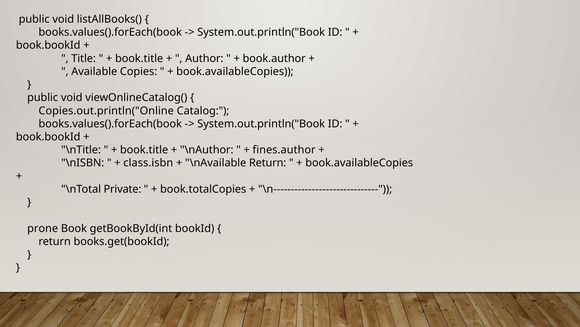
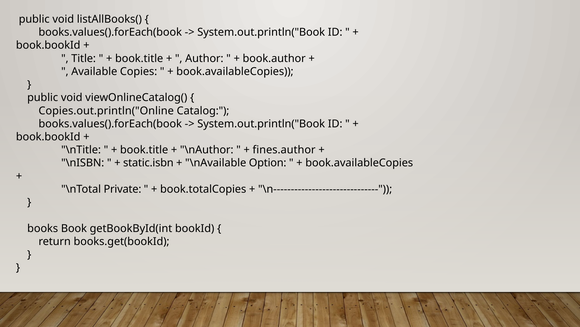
class.isbn: class.isbn -> static.isbn
\nAvailable Return: Return -> Option
prone: prone -> books
